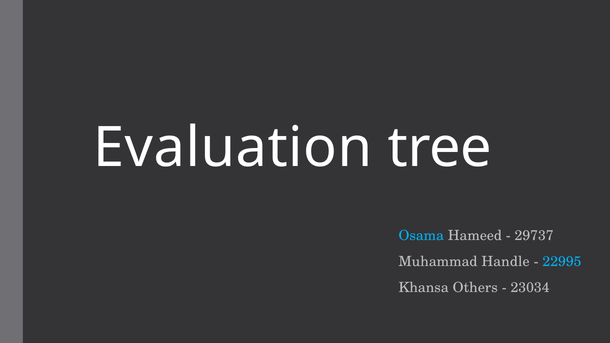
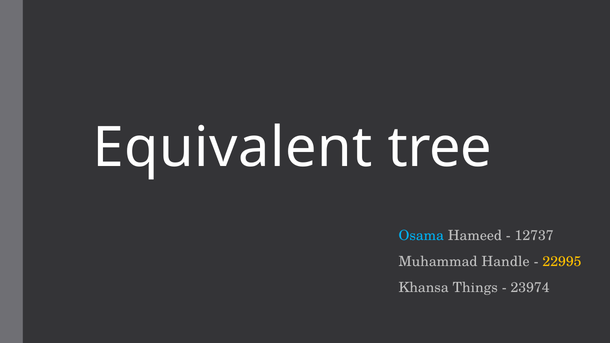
Evaluation: Evaluation -> Equivalent
29737: 29737 -> 12737
22995 colour: light blue -> yellow
Others: Others -> Things
23034: 23034 -> 23974
